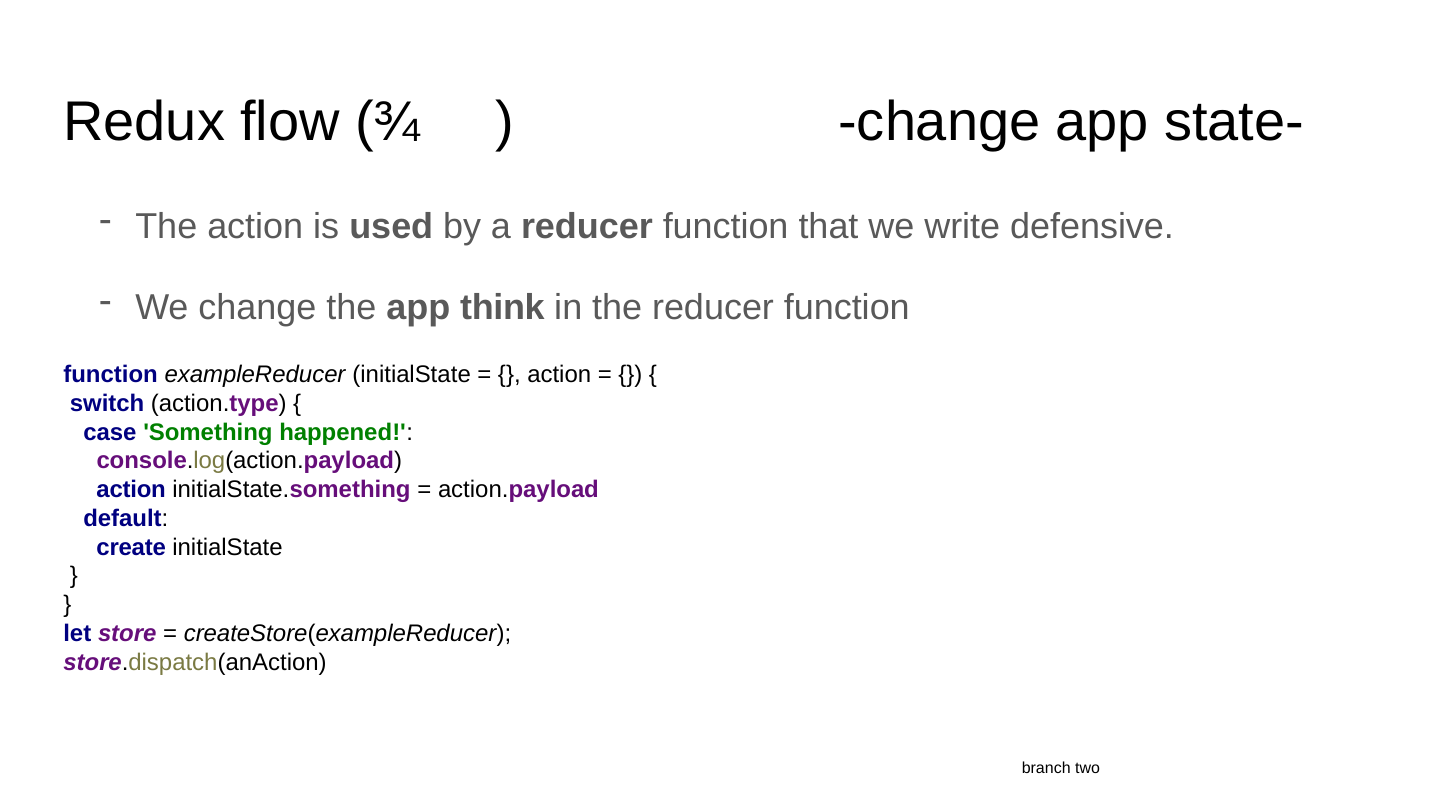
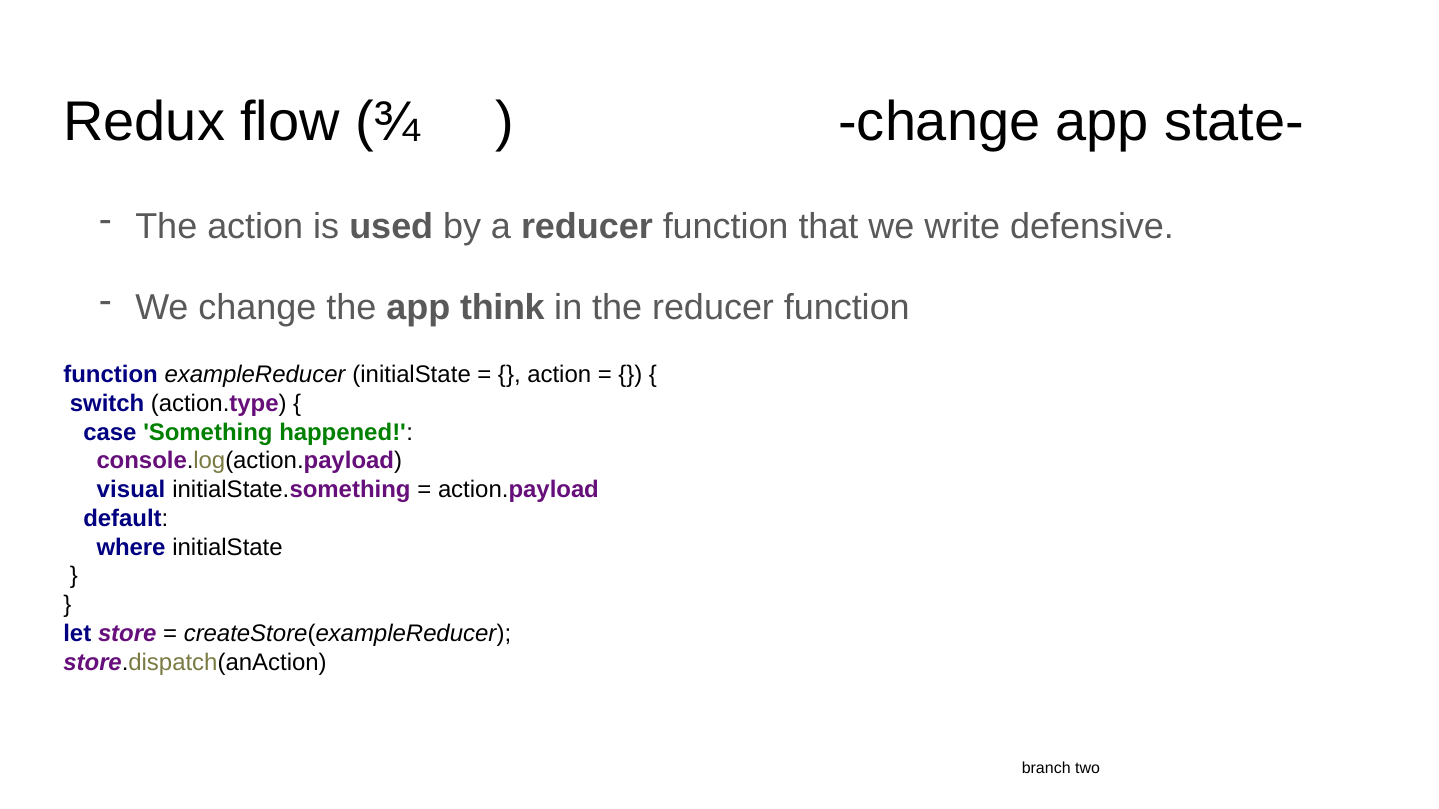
action at (131, 490): action -> visual
create: create -> where
